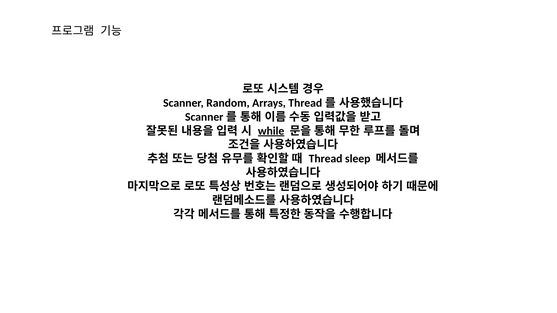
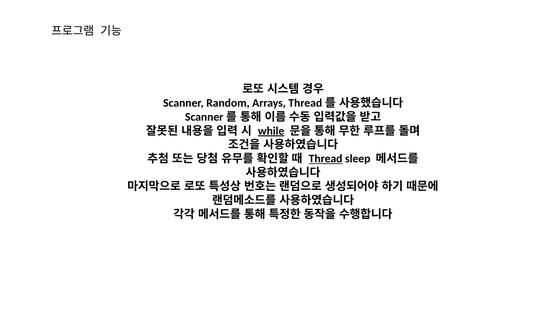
Thread at (326, 159) underline: none -> present
